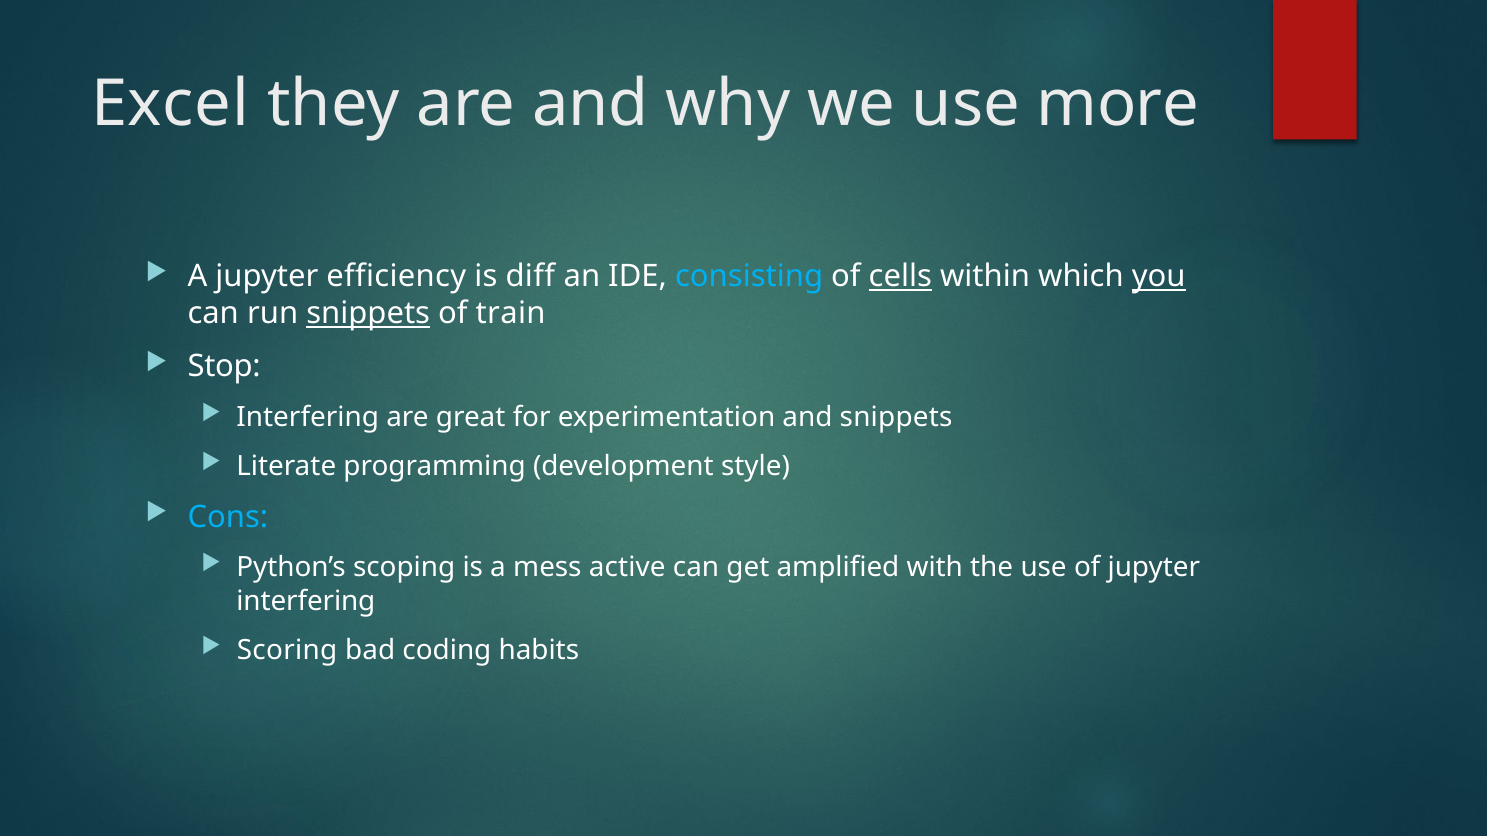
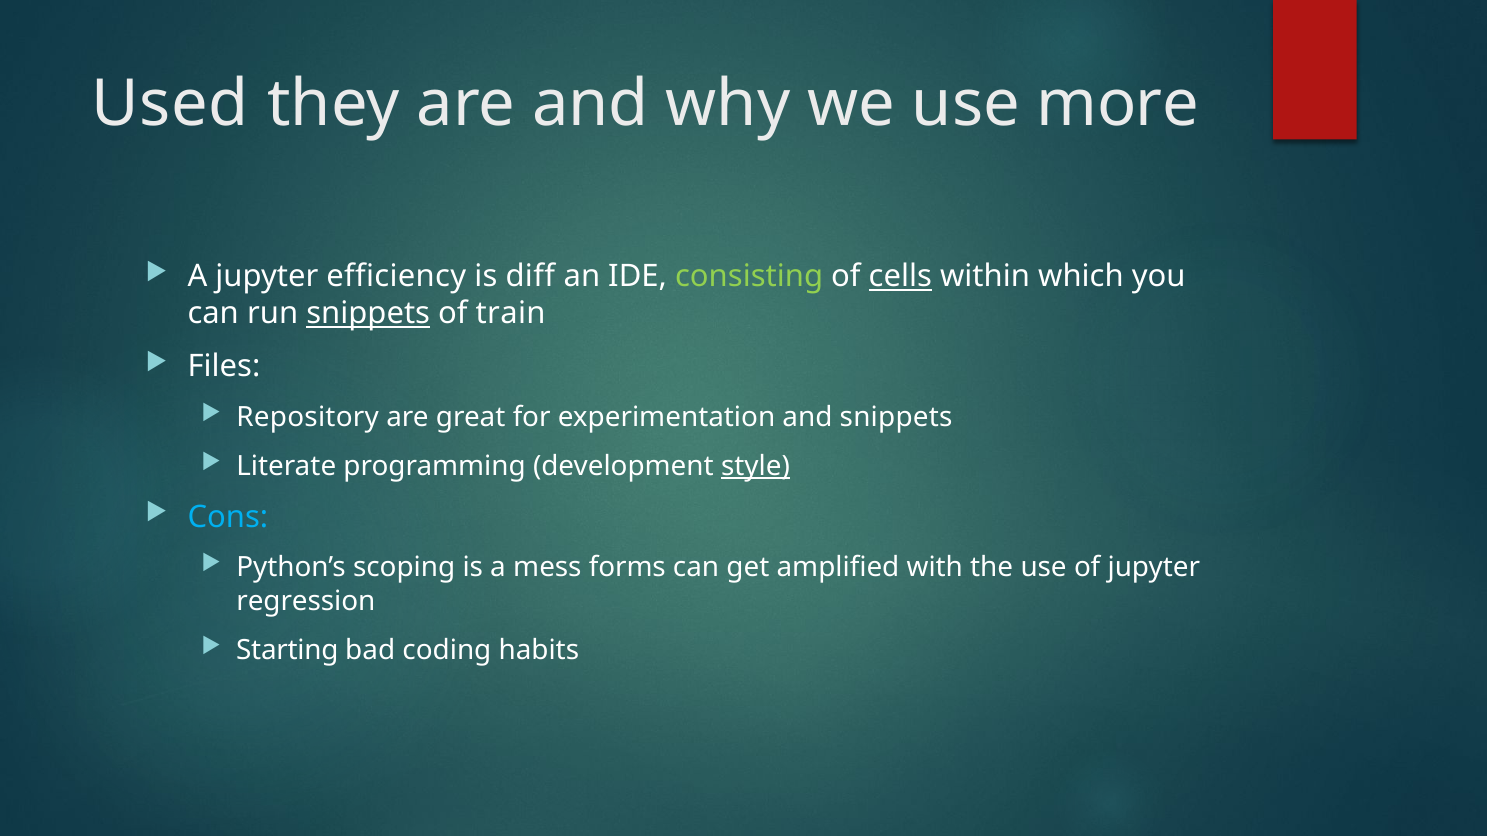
Excel: Excel -> Used
consisting colour: light blue -> light green
you underline: present -> none
Stop: Stop -> Files
Interfering at (308, 417): Interfering -> Repository
style underline: none -> present
active: active -> forms
interfering at (306, 601): interfering -> regression
Scoring: Scoring -> Starting
